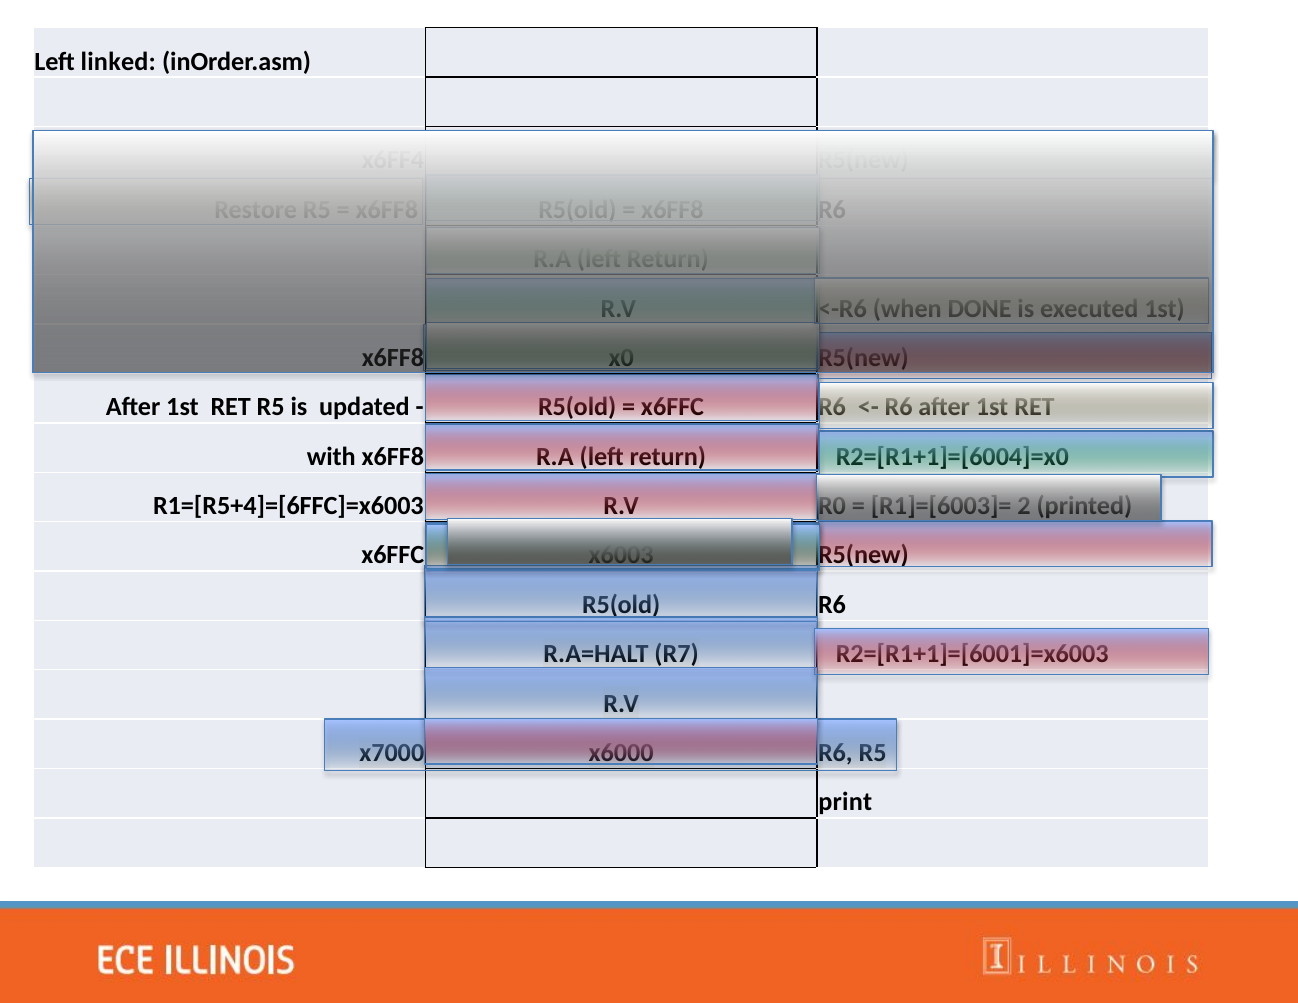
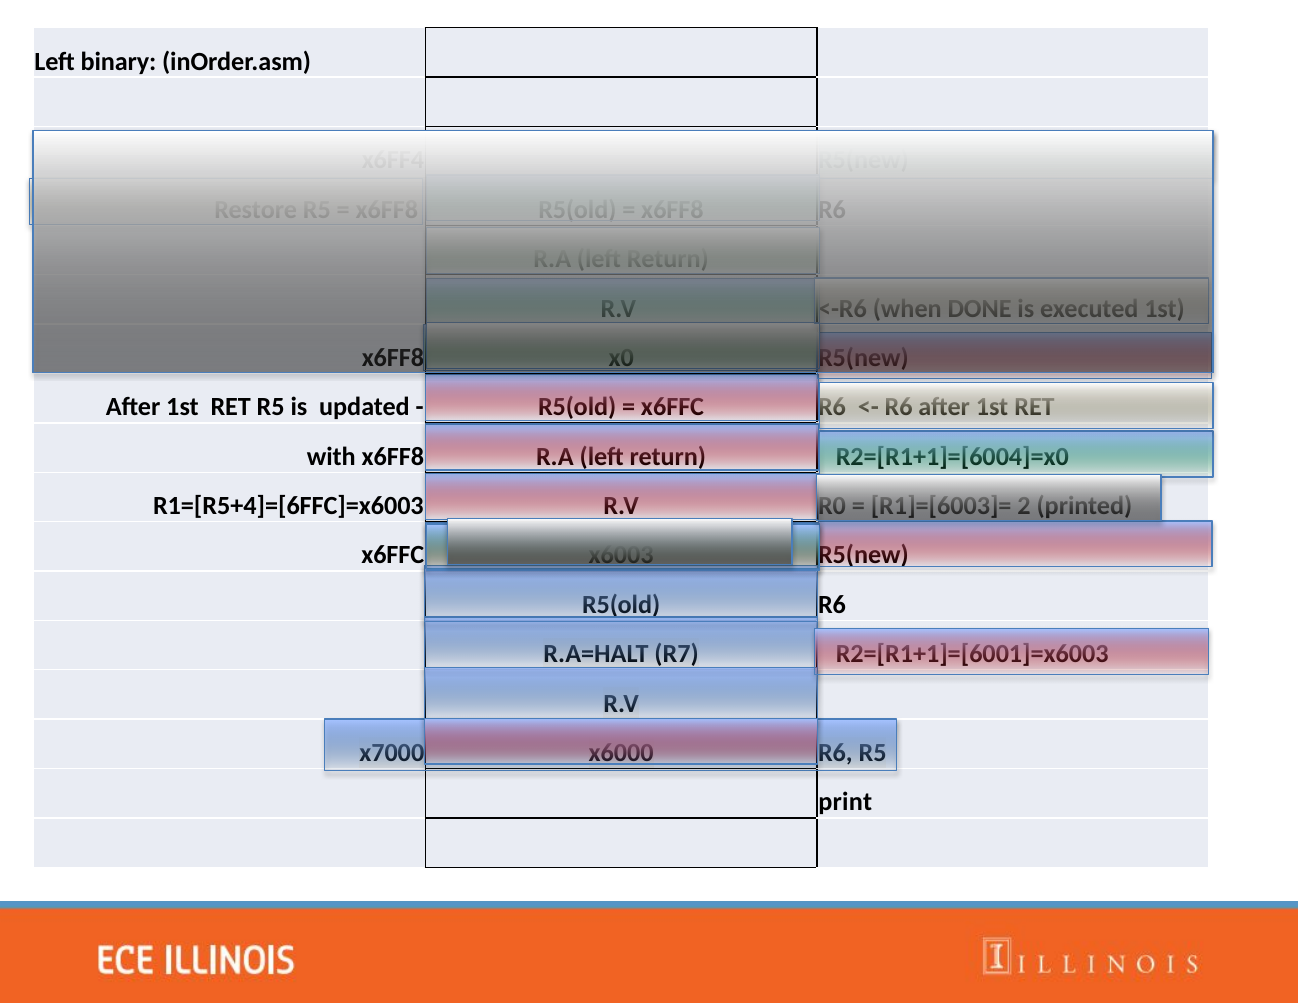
linked: linked -> binary
